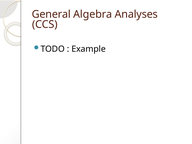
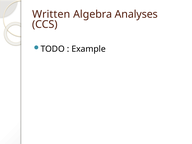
General: General -> Written
